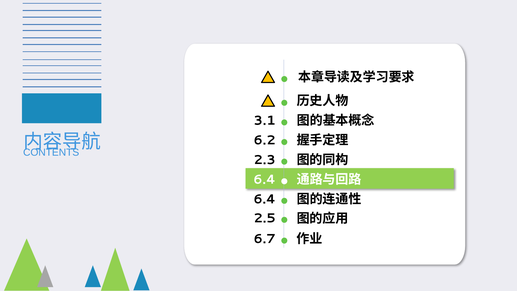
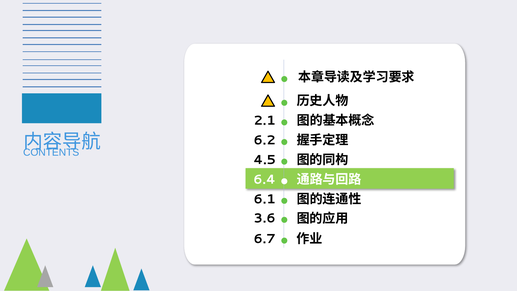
3.1: 3.1 -> 2.1
2.3: 2.3 -> 4.5
6.4 at (265, 199): 6.4 -> 6.1
2.5: 2.5 -> 3.6
